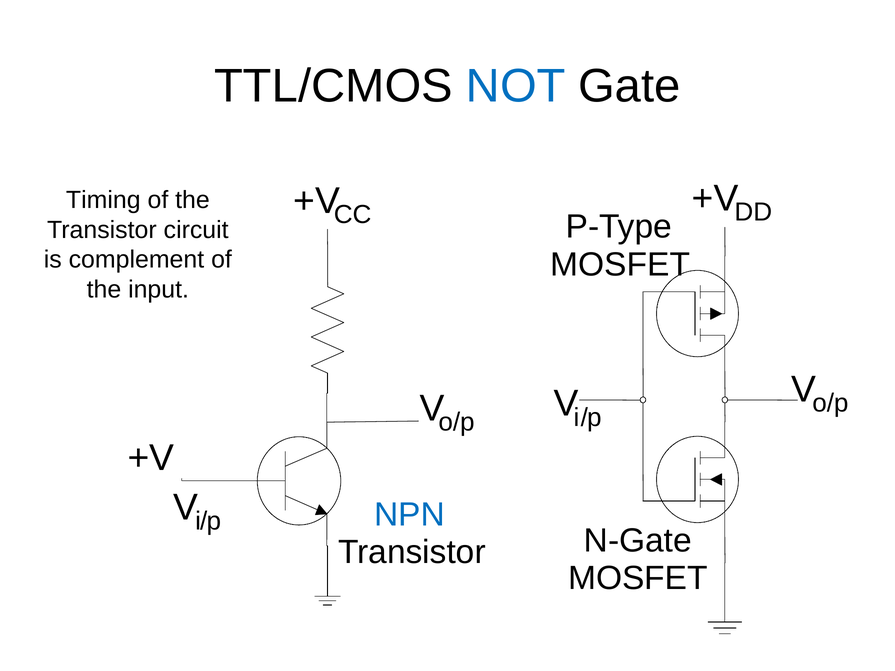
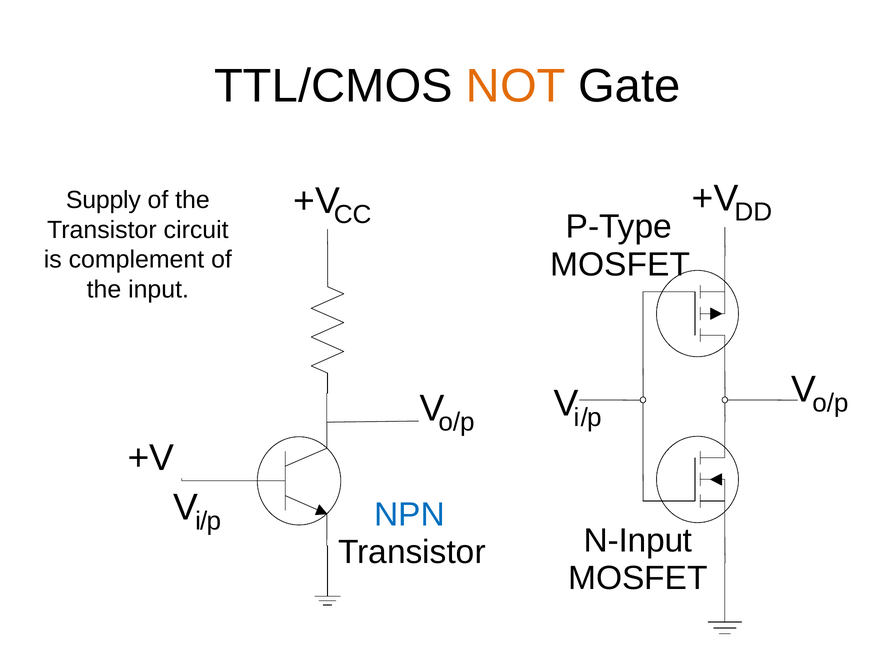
NOT colour: blue -> orange
Timing: Timing -> Supply
N-Gate: N-Gate -> N-Input
